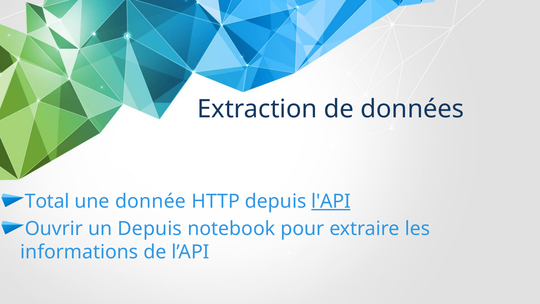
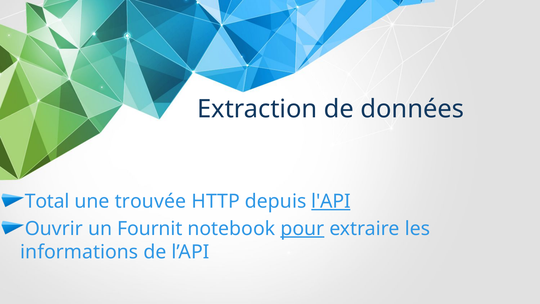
donnée: donnée -> trouvée
un Depuis: Depuis -> Fournit
pour underline: none -> present
